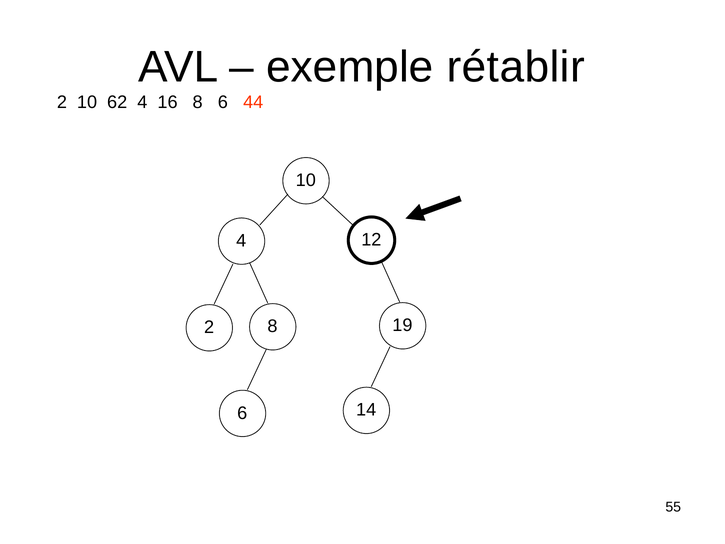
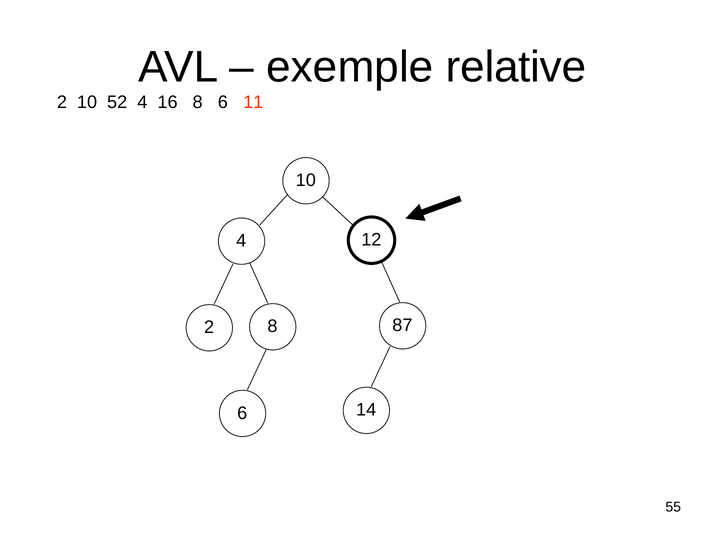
rétablir: rétablir -> relative
62: 62 -> 52
44: 44 -> 11
19: 19 -> 87
